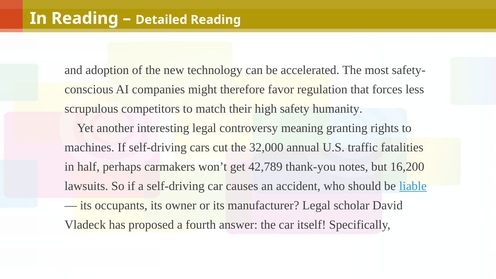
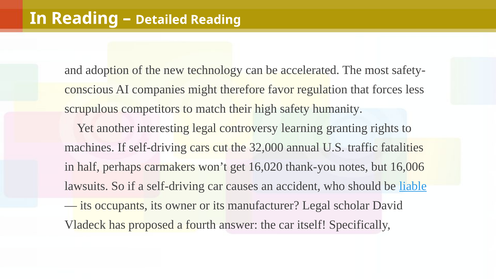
meaning: meaning -> learning
42,789: 42,789 -> 16,020
16,200: 16,200 -> 16,006
